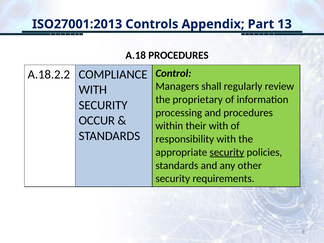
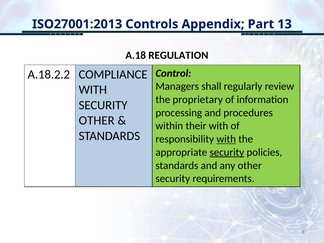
A.18 PROCEDURES: PROCEDURES -> REGULATION
OCCUR at (97, 121): OCCUR -> OTHER
with at (226, 139) underline: none -> present
